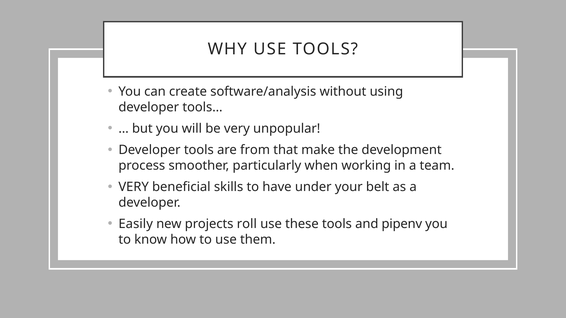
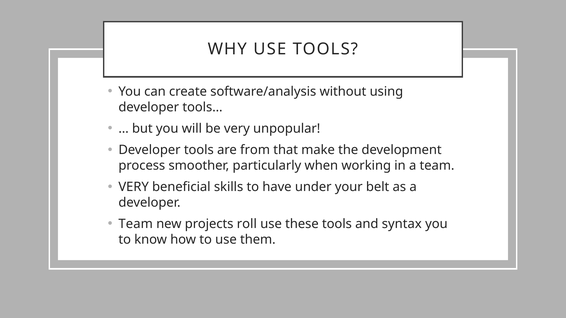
Easily at (136, 224): Easily -> Team
pipenv: pipenv -> syntax
